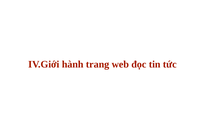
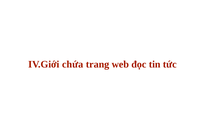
hành: hành -> chứa
